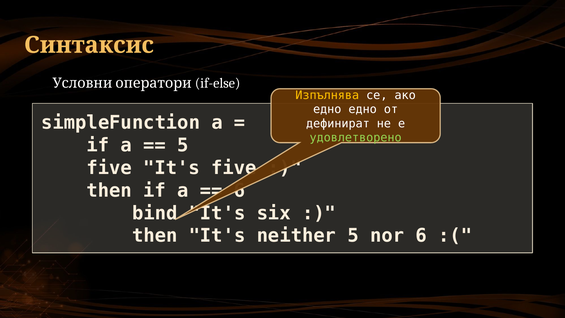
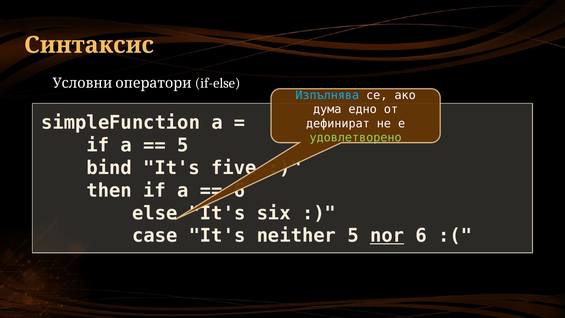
Изпълнява colour: yellow -> light blue
едно at (327, 109): едно -> дума
five at (109, 168): five -> bind
bind: bind -> else
then at (155, 236): then -> case
nor underline: none -> present
